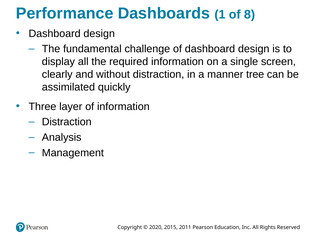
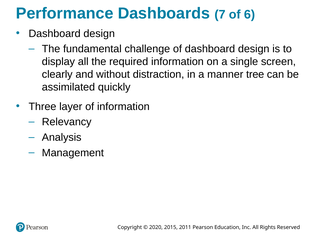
1: 1 -> 7
8: 8 -> 6
Distraction at (67, 122): Distraction -> Relevancy
